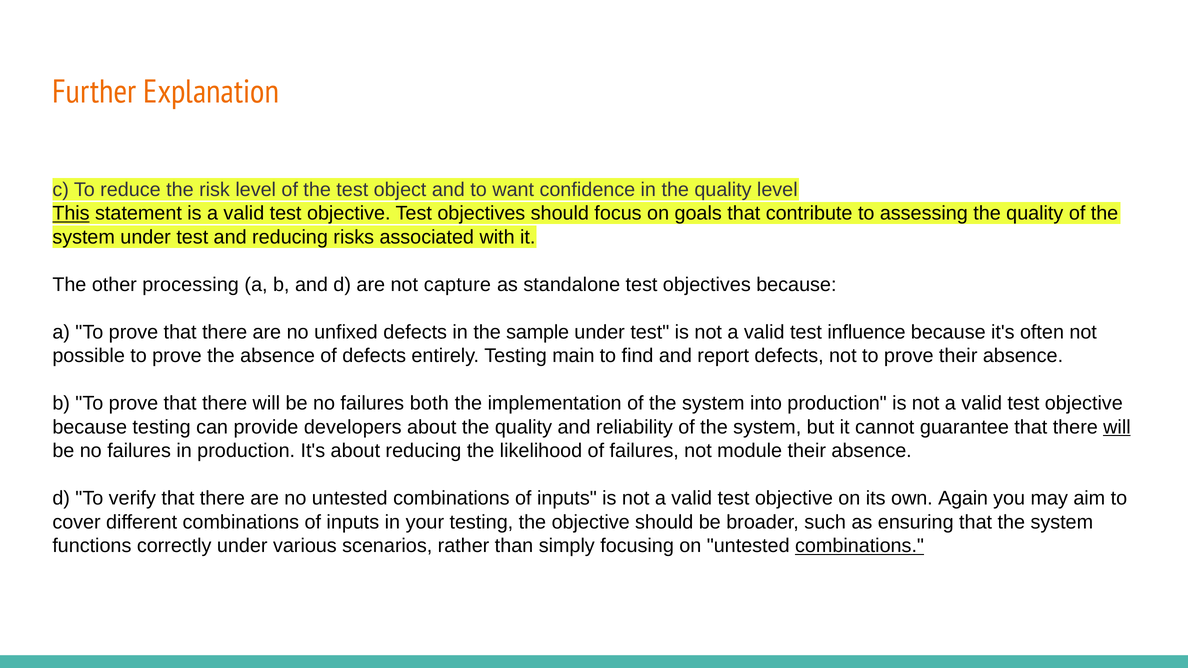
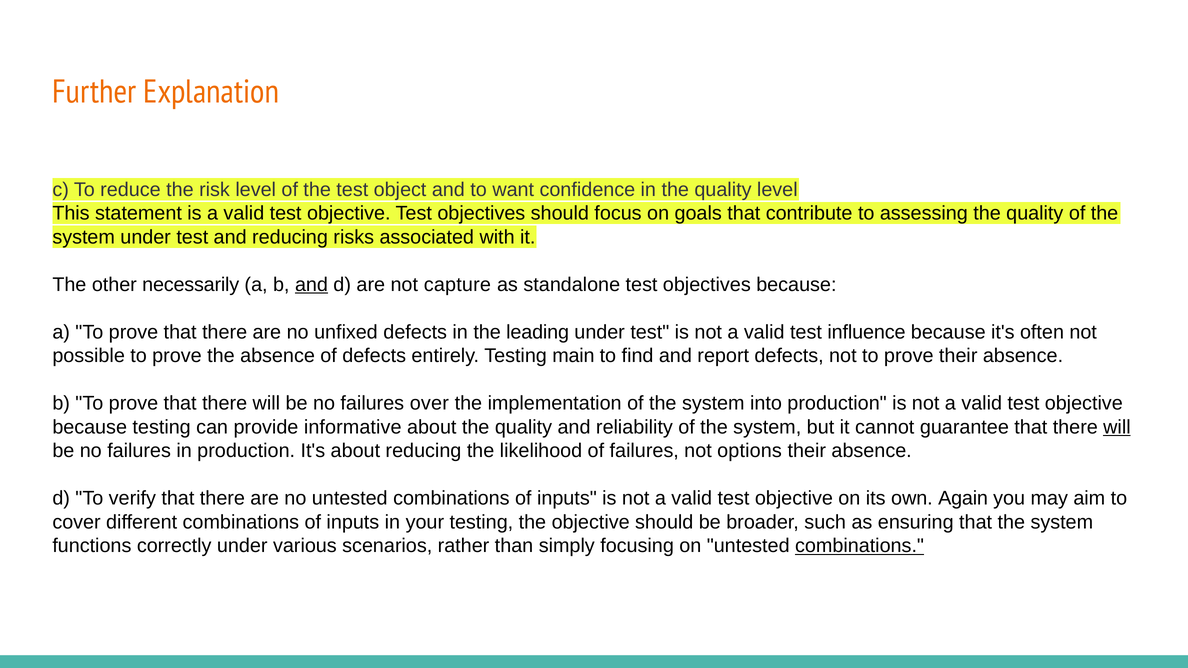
This underline: present -> none
processing: processing -> necessarily
and at (311, 285) underline: none -> present
sample: sample -> leading
both: both -> over
developers: developers -> informative
module: module -> options
